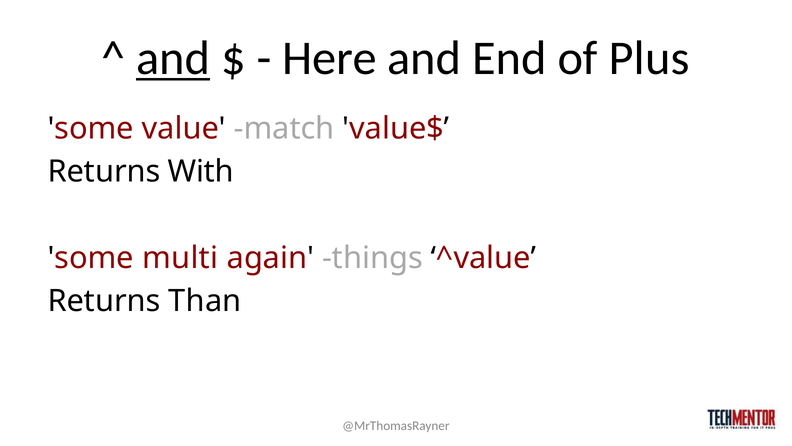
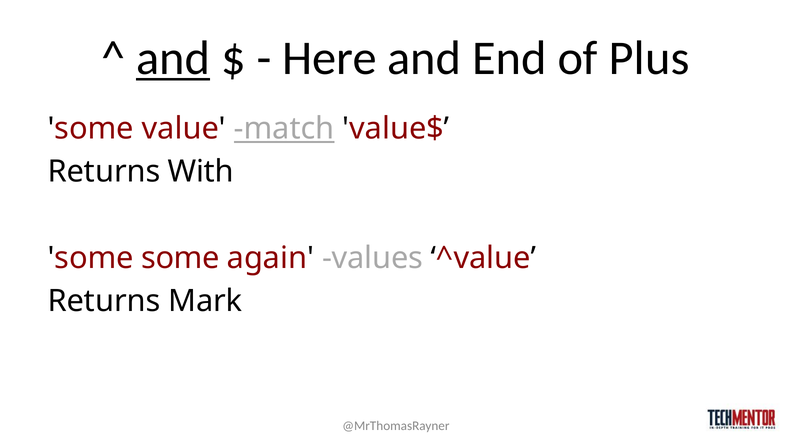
match underline: none -> present
some multi: multi -> some
things: things -> values
Than: Than -> Mark
